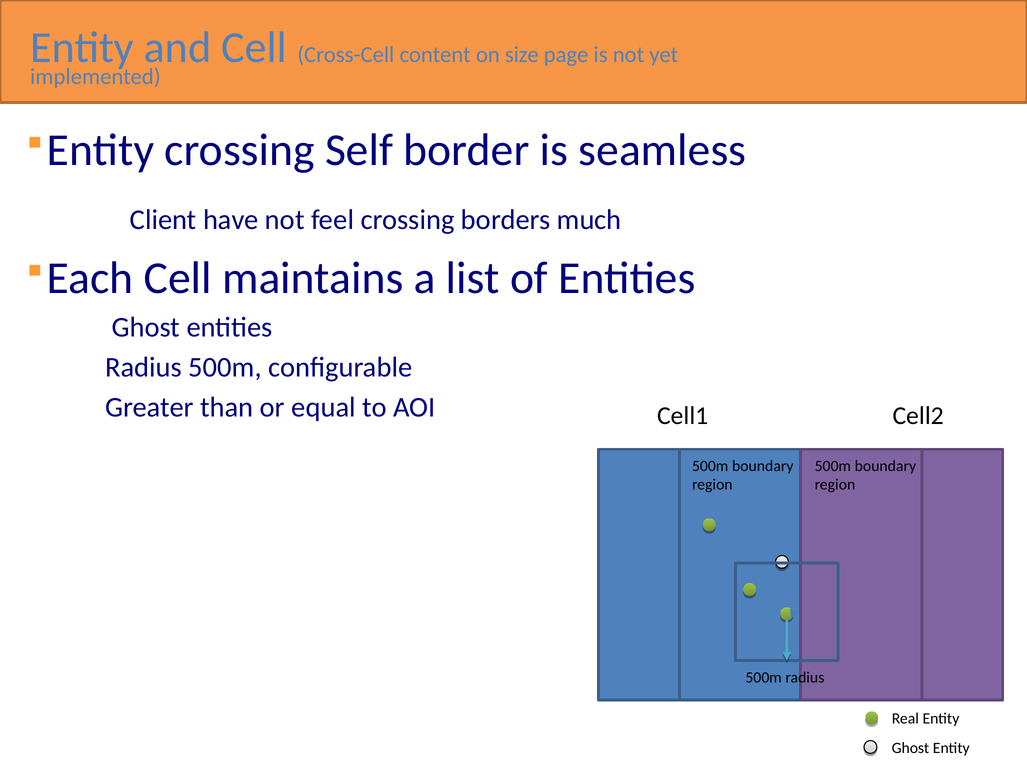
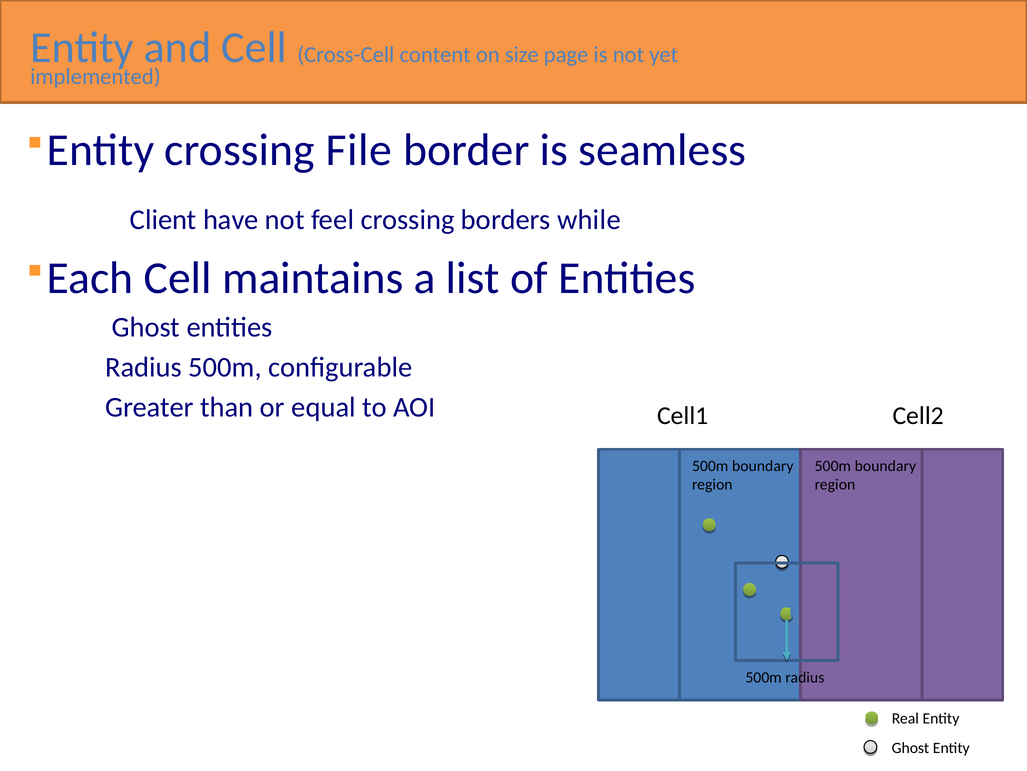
Self: Self -> File
much: much -> while
